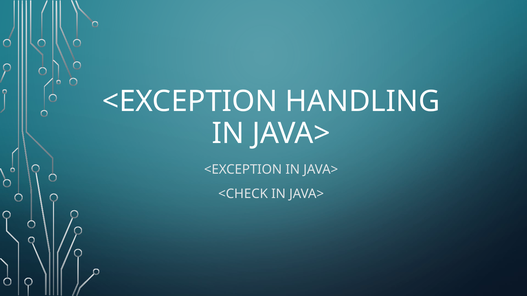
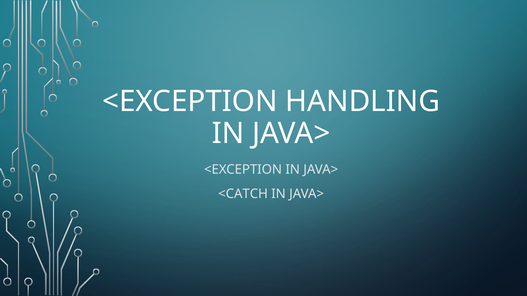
<CHECK: <CHECK -> <CATCH
